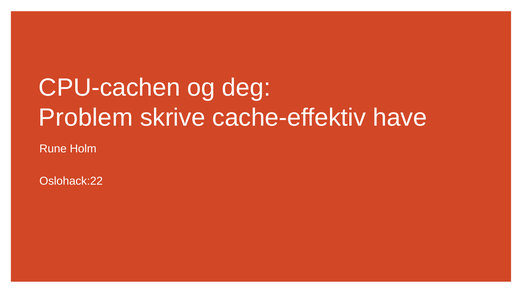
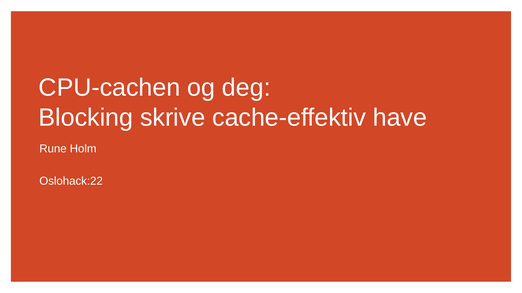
Problem: Problem -> Blocking
